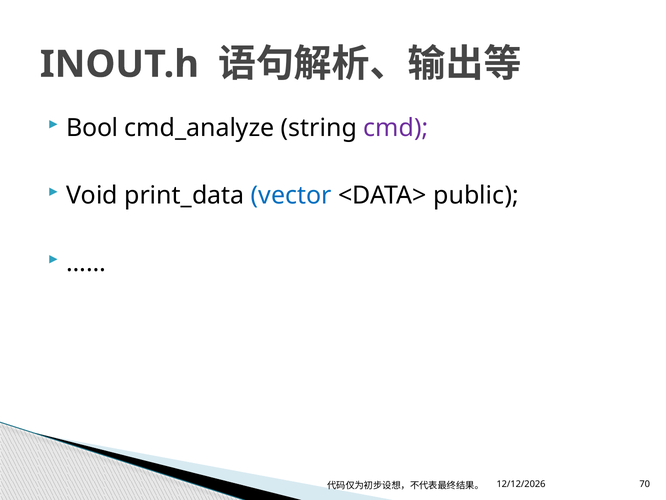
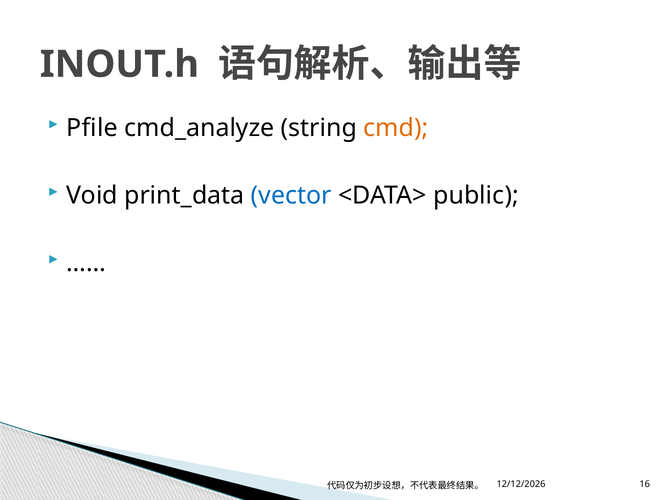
Bool: Bool -> Pfile
cmd colour: purple -> orange
70: 70 -> 16
